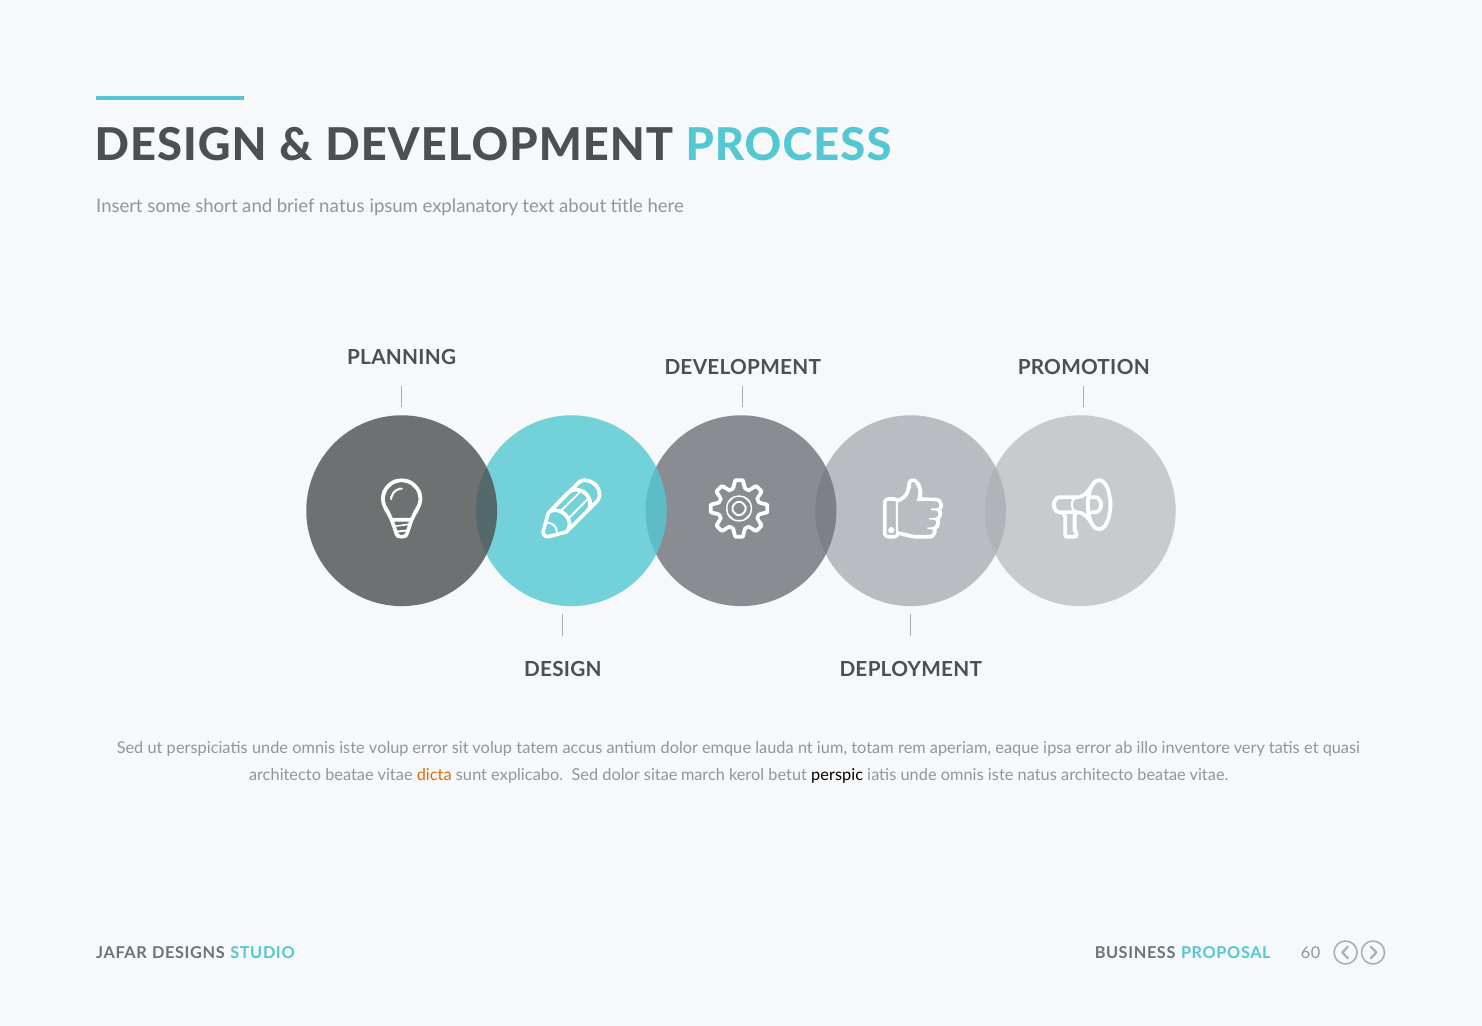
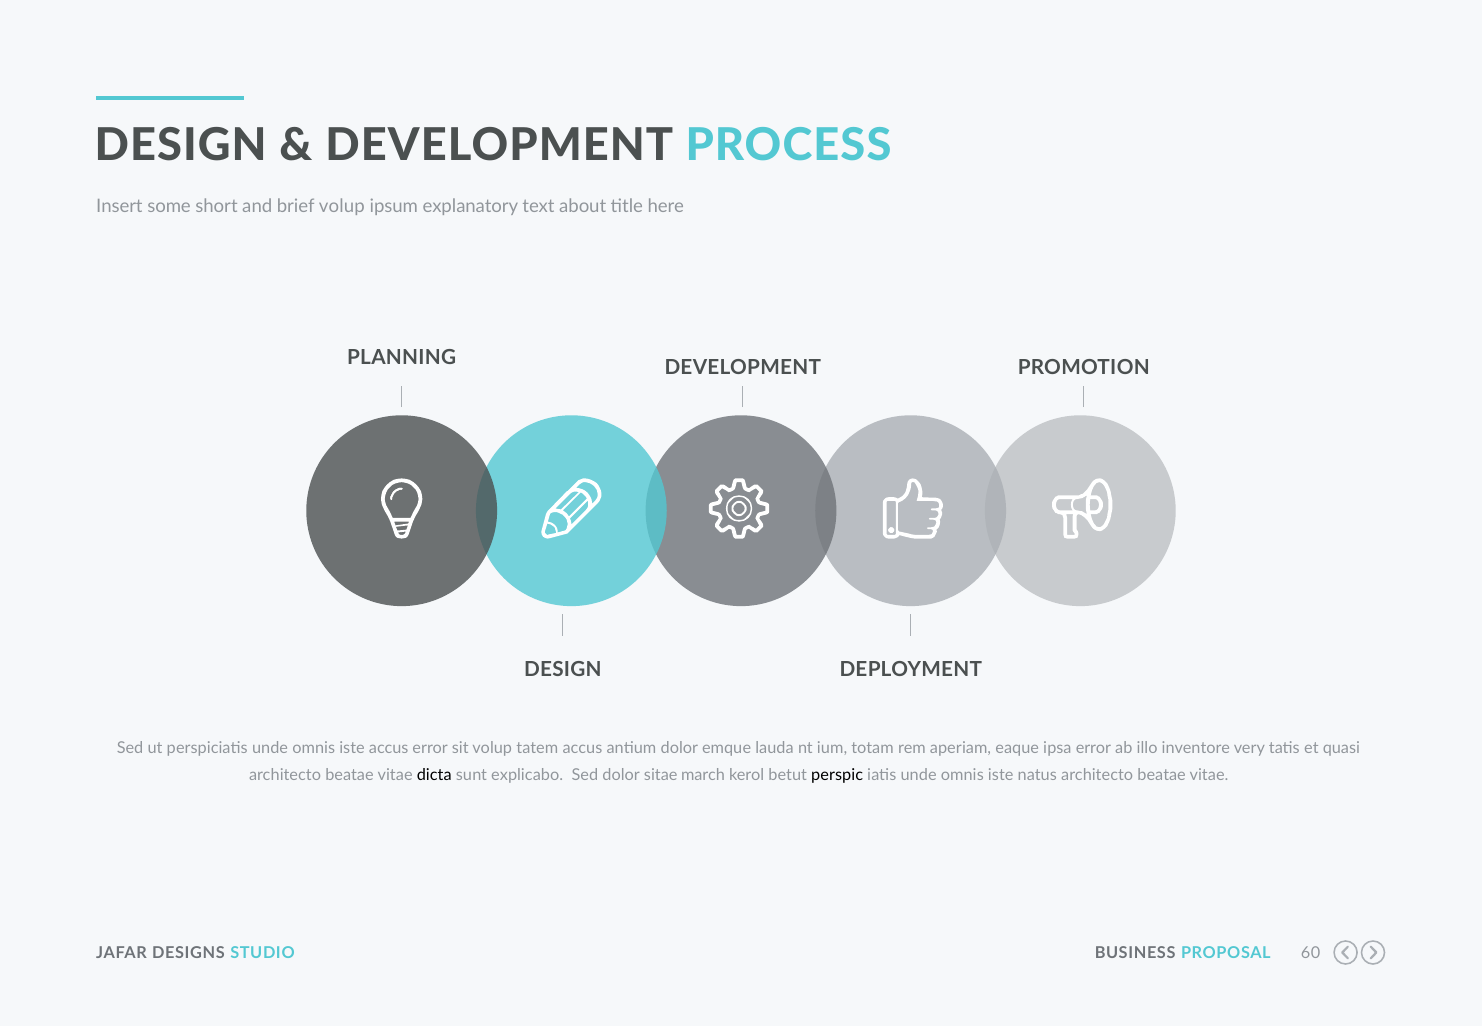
brief natus: natus -> volup
iste volup: volup -> accus
dicta colour: orange -> black
